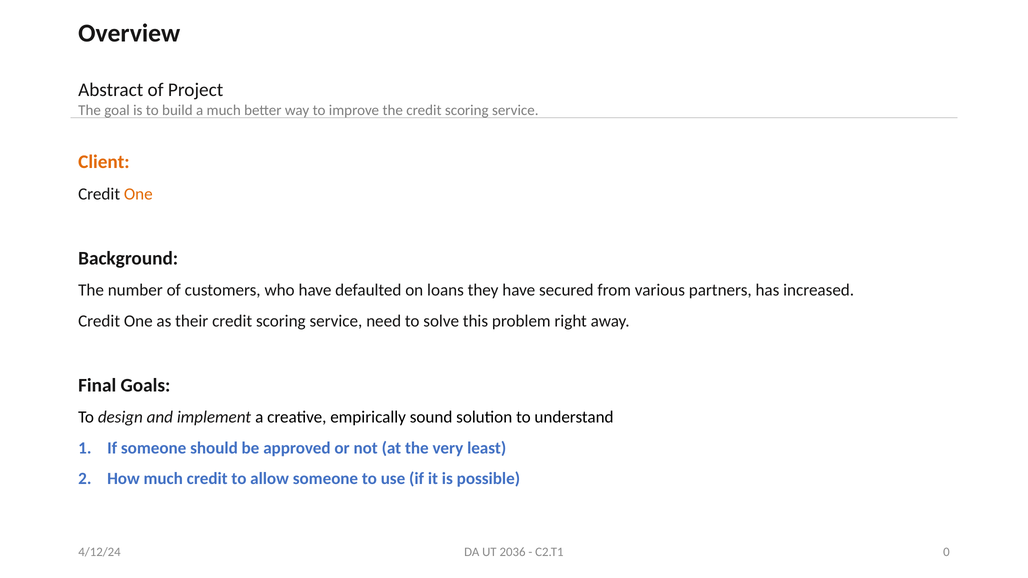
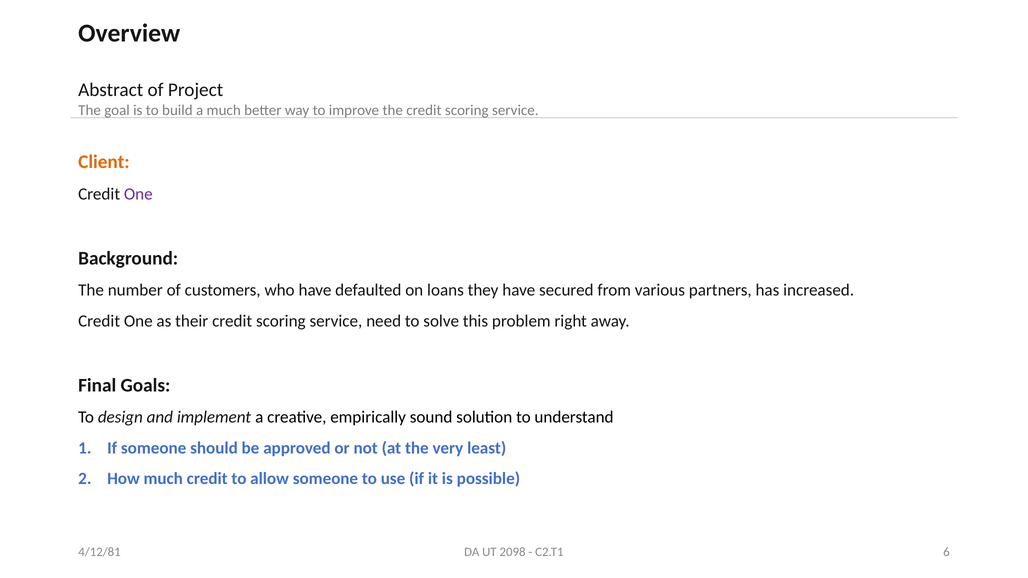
One at (138, 194) colour: orange -> purple
2036: 2036 -> 2098
0: 0 -> 6
4/12/24: 4/12/24 -> 4/12/81
